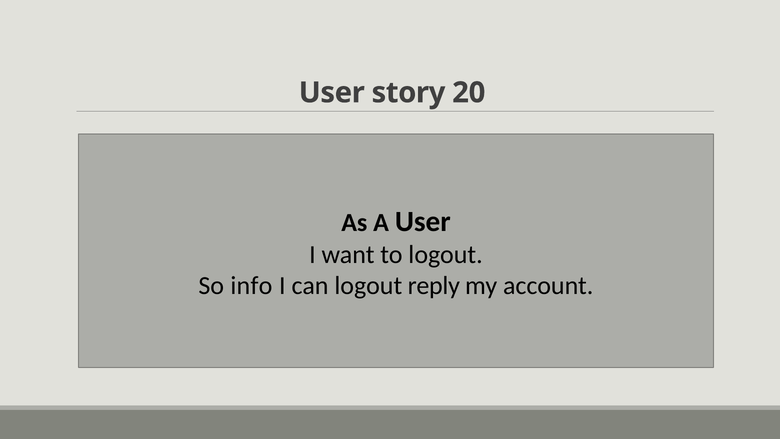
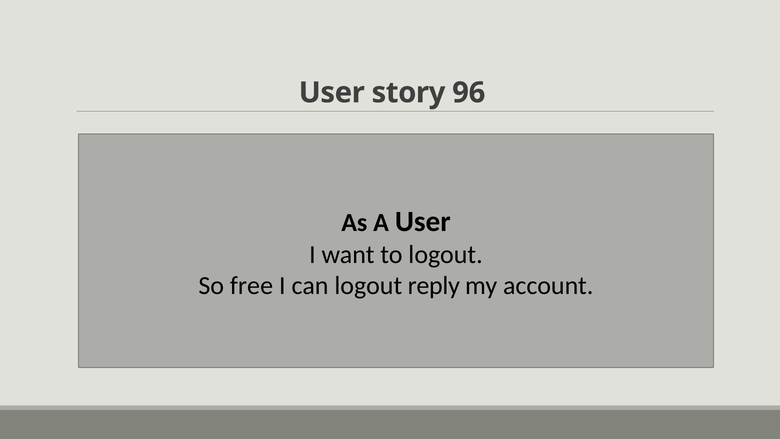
20: 20 -> 96
info: info -> free
